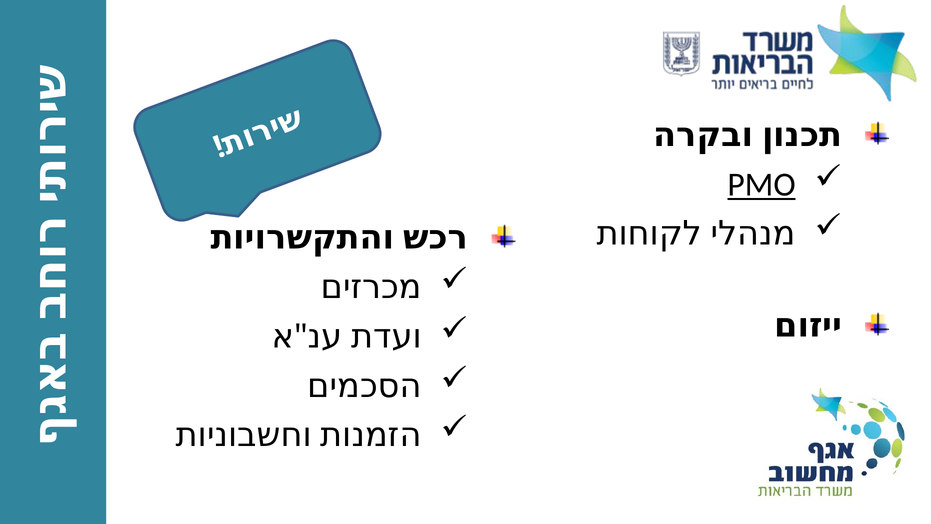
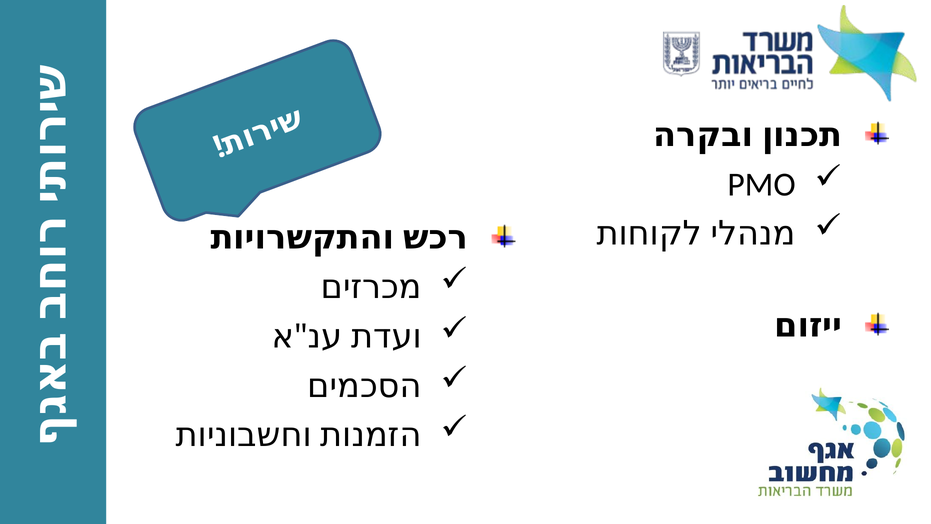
PMO underline: present -> none
